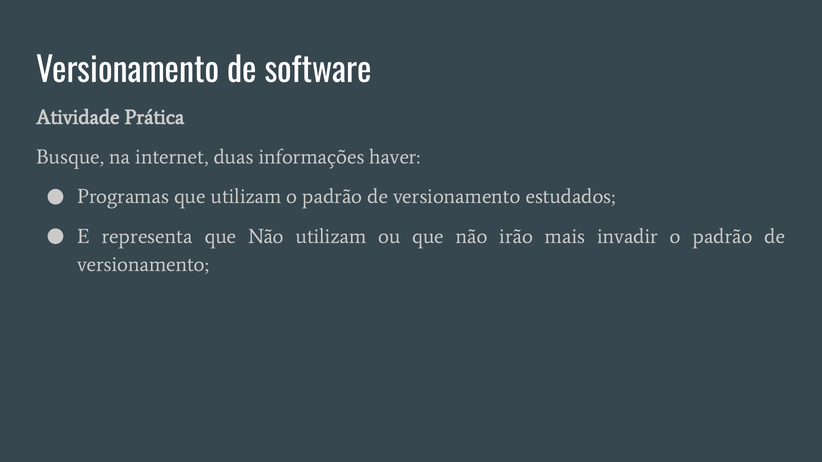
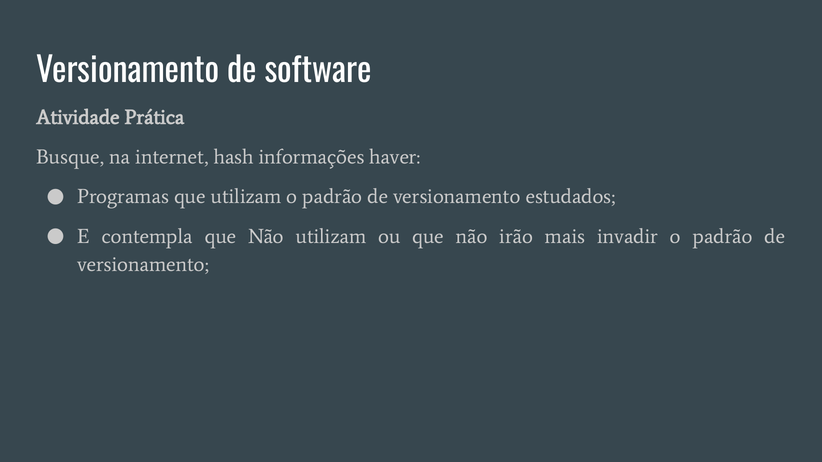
duas: duas -> hash
representa: representa -> contempla
